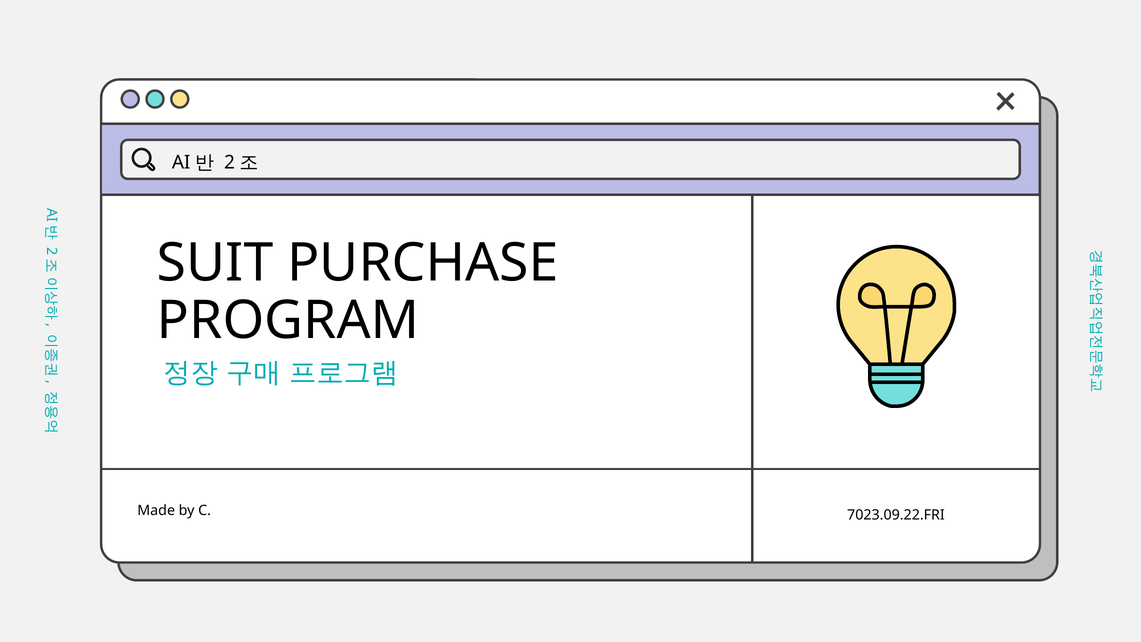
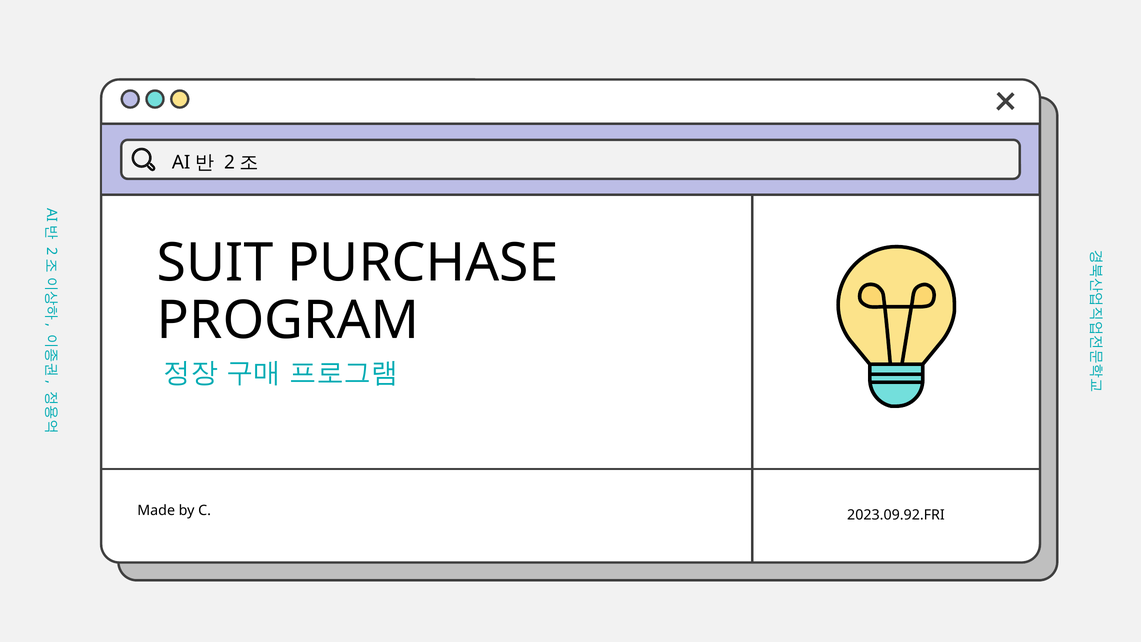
7023.09.22.FRI: 7023.09.22.FRI -> 2023.09.92.FRI
